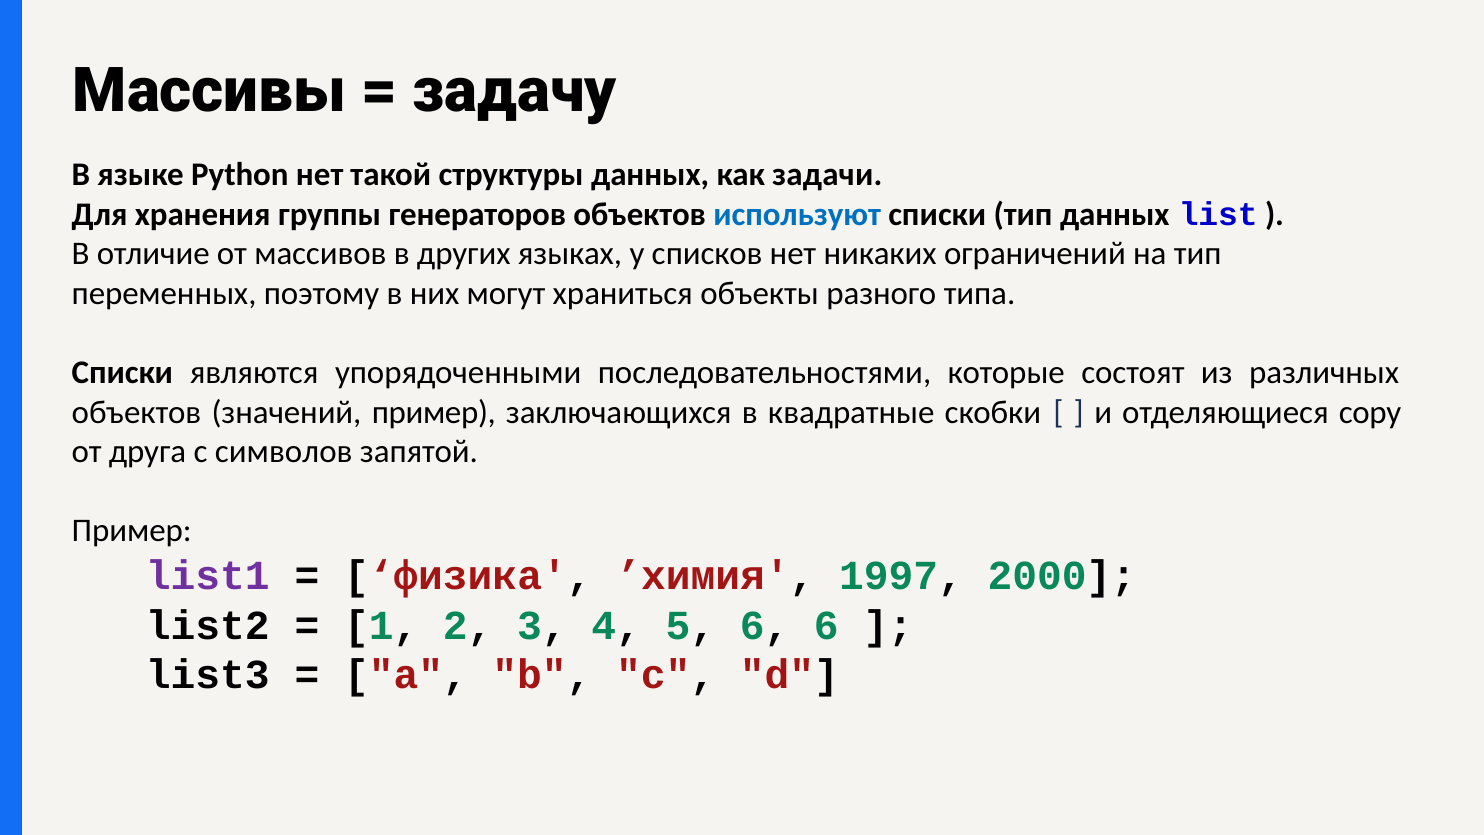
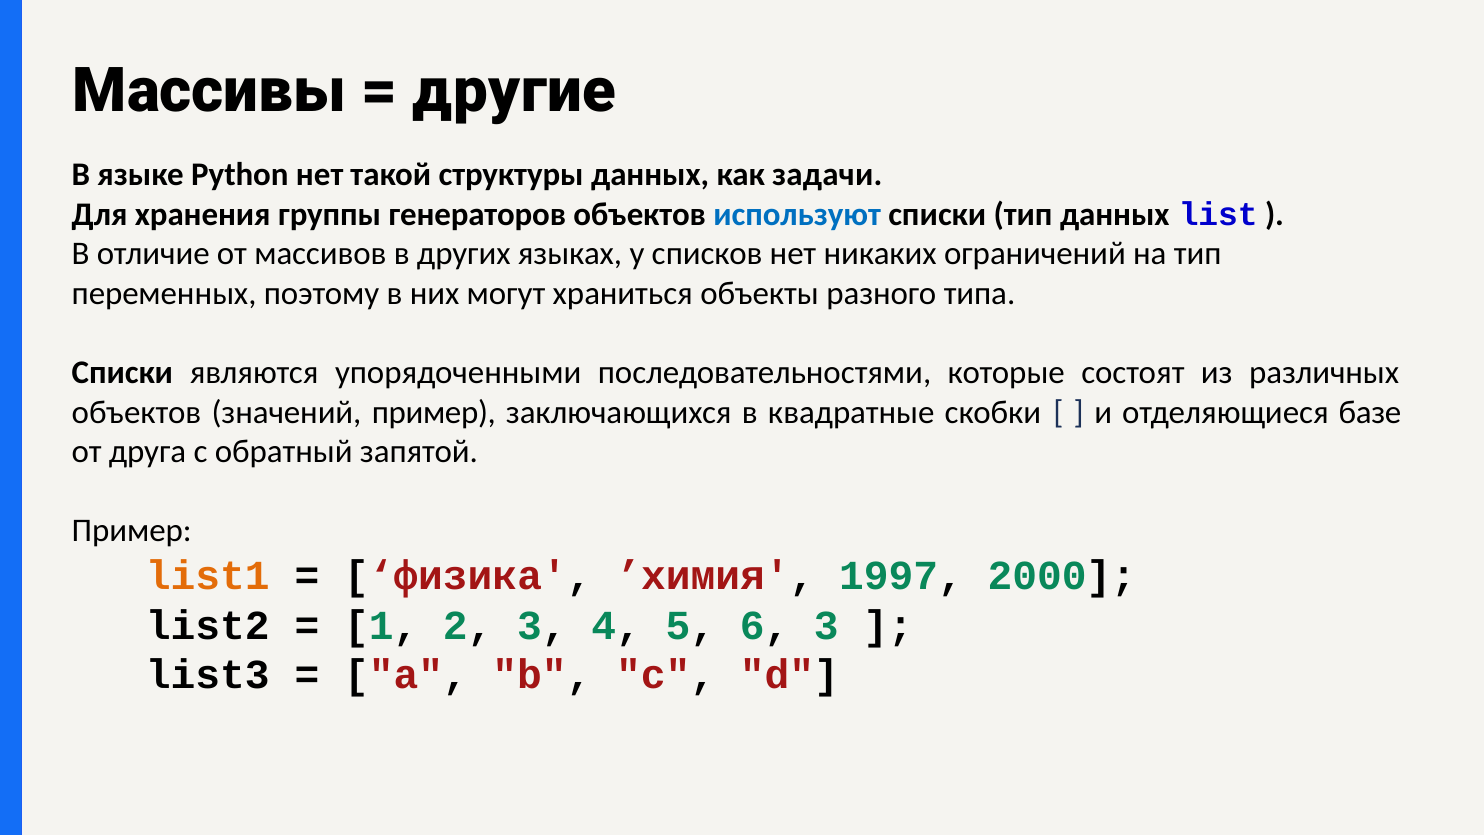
задачу: задачу -> другие
copy: copy -> базе
символов: символов -> обратный
list1 colour: purple -> orange
6 6: 6 -> 3
